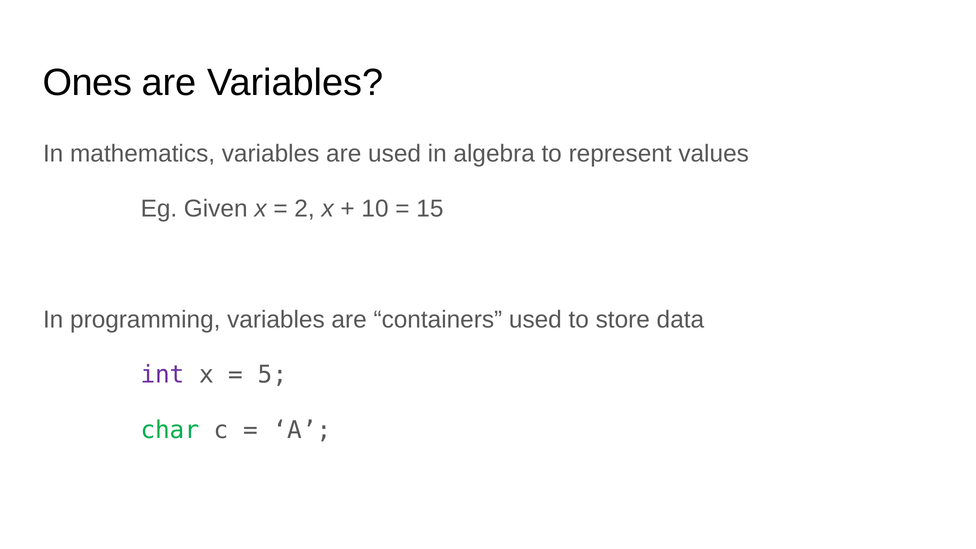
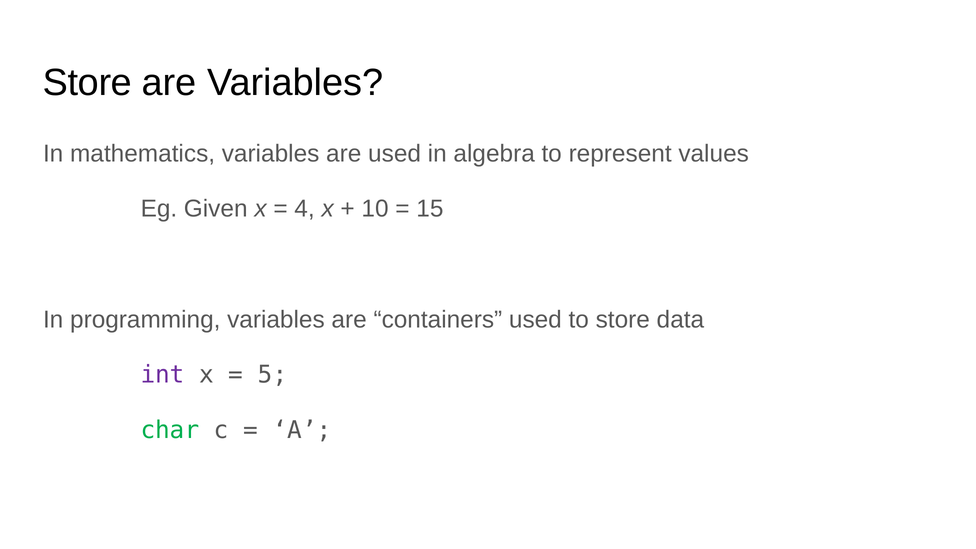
Ones at (87, 83): Ones -> Store
2: 2 -> 4
